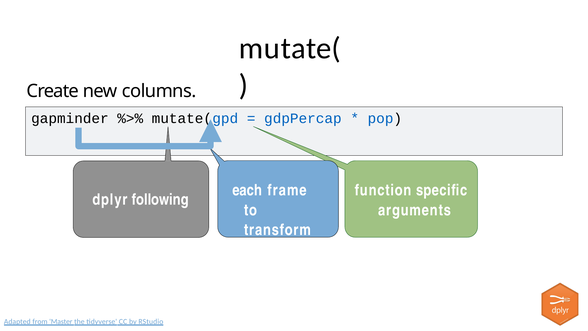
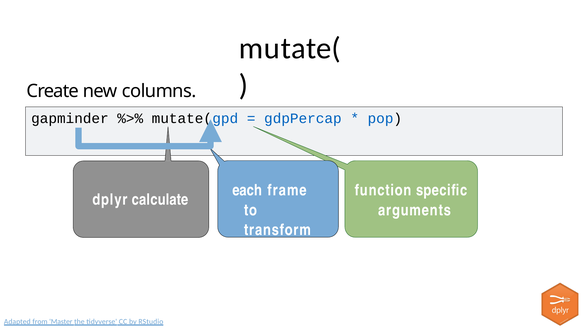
following: following -> calculate
